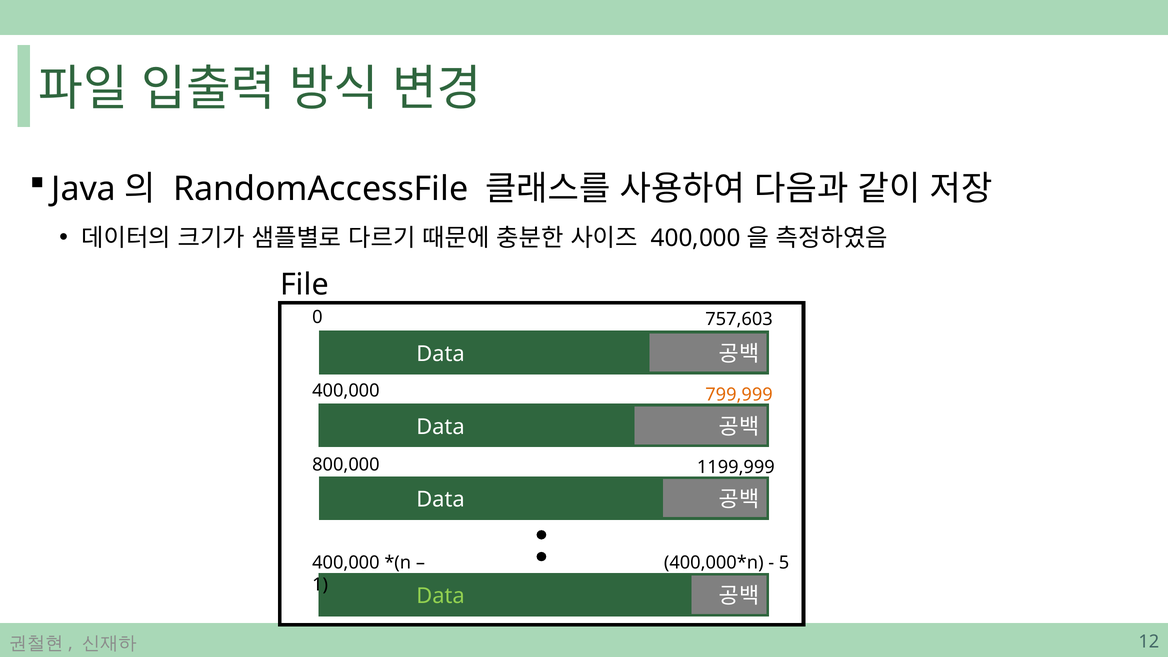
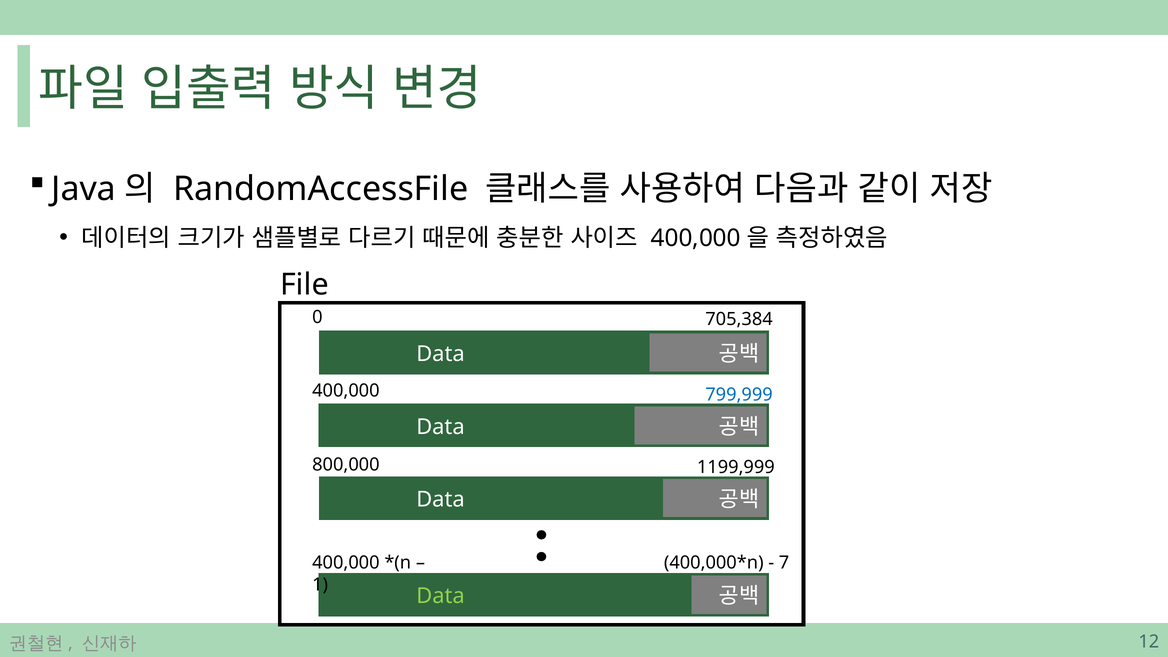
757,603: 757,603 -> 705,384
799,999 colour: orange -> blue
5: 5 -> 7
